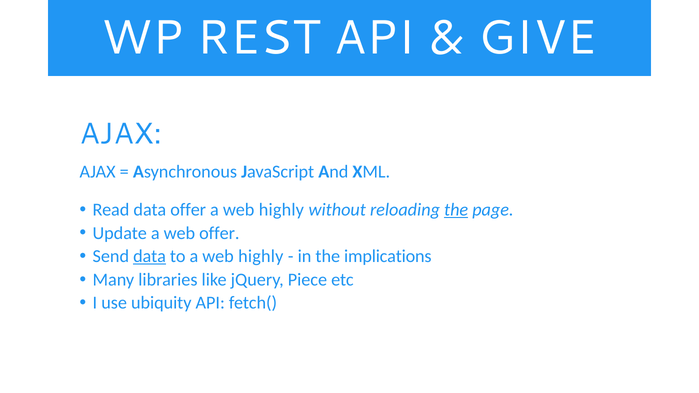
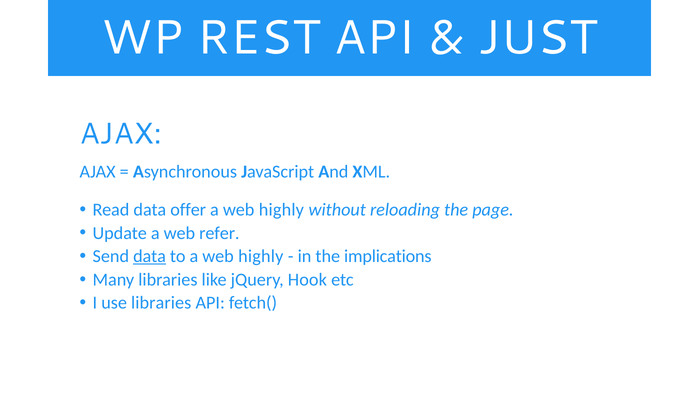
GIVE: GIVE -> JUST
the at (456, 210) underline: present -> none
web offer: offer -> refer
Piece: Piece -> Hook
use ubiquity: ubiquity -> libraries
